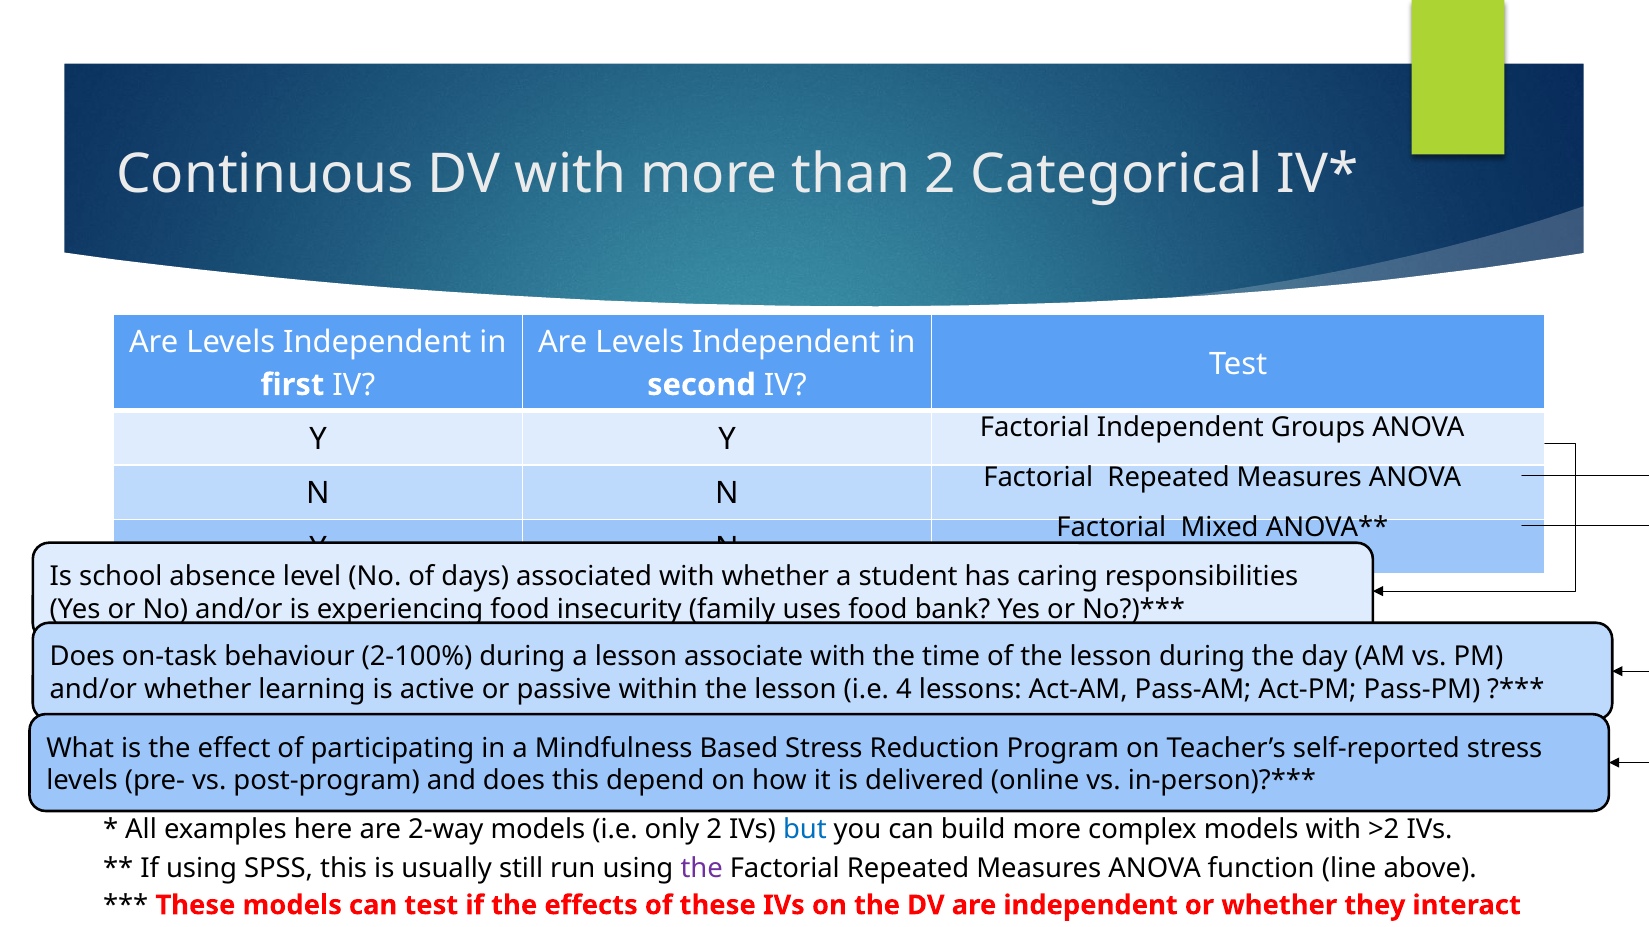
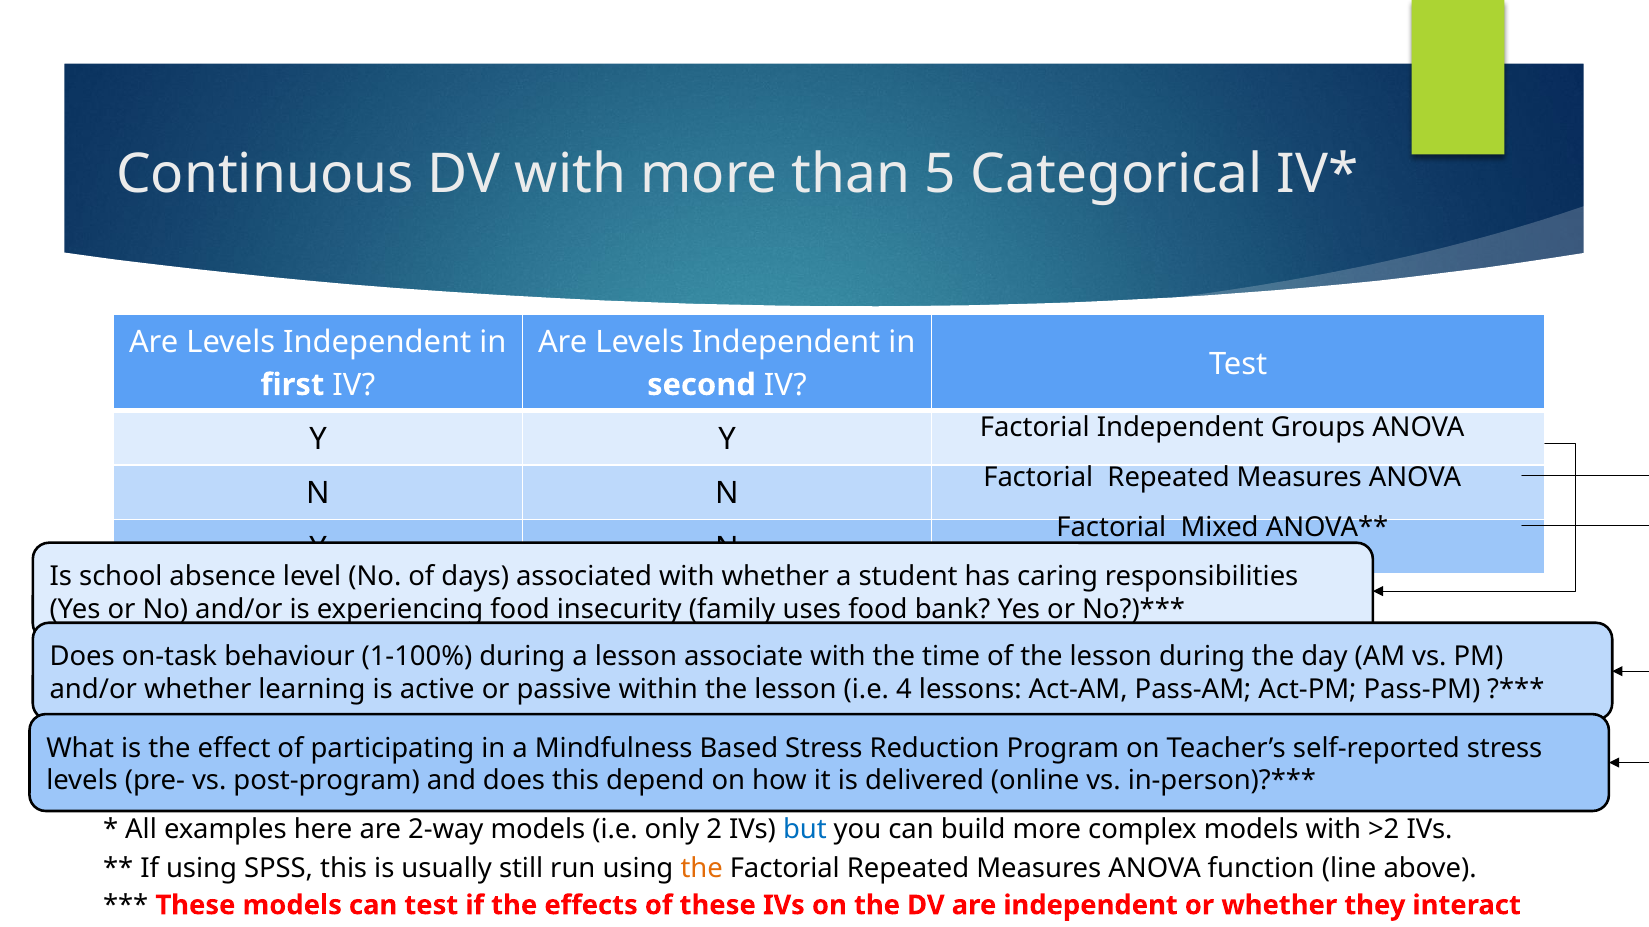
than 2: 2 -> 5
2-100%: 2-100% -> 1-100%
the at (702, 868) colour: purple -> orange
